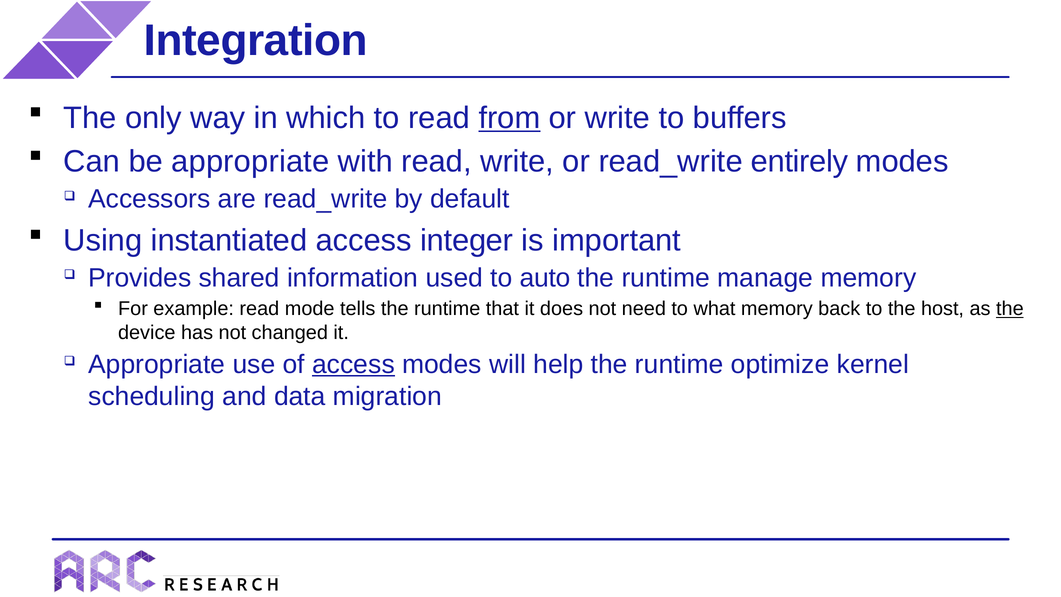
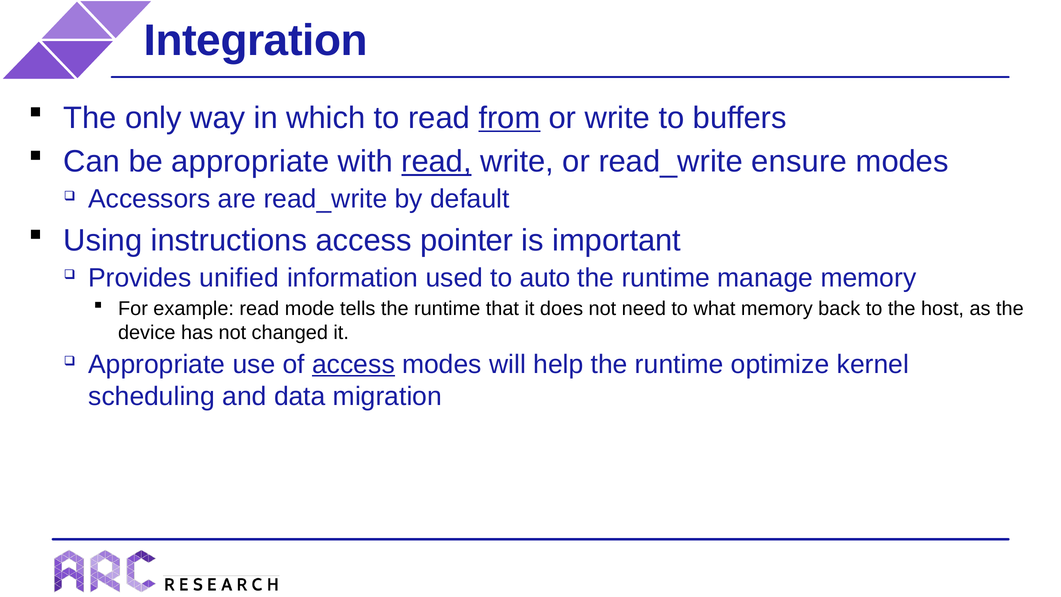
read at (437, 162) underline: none -> present
entirely: entirely -> ensure
instantiated: instantiated -> instructions
integer: integer -> pointer
shared: shared -> unified
the at (1010, 309) underline: present -> none
